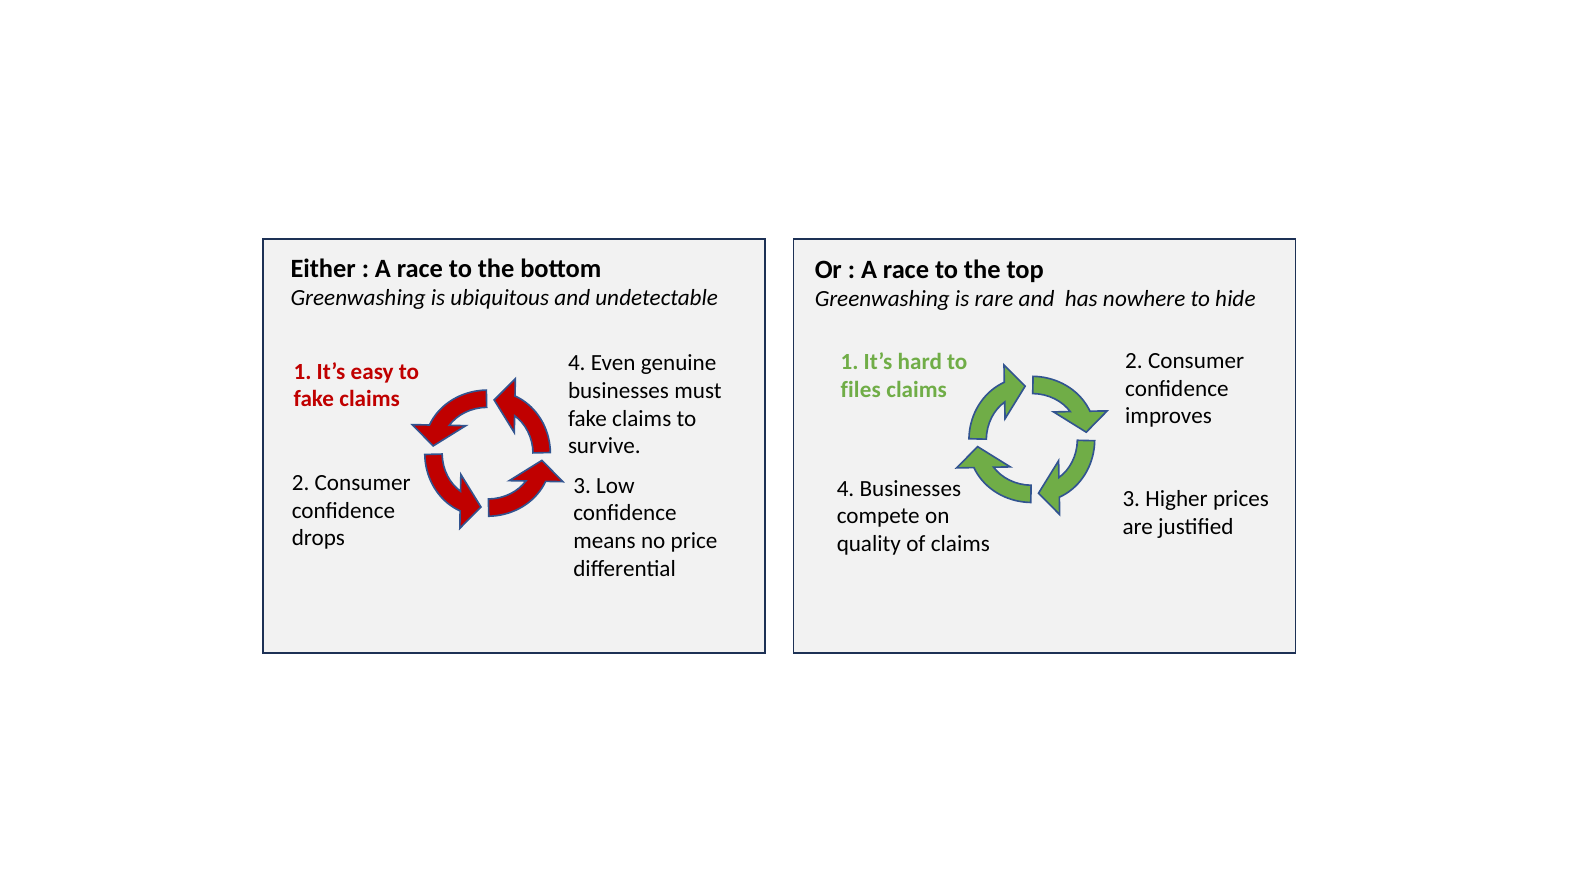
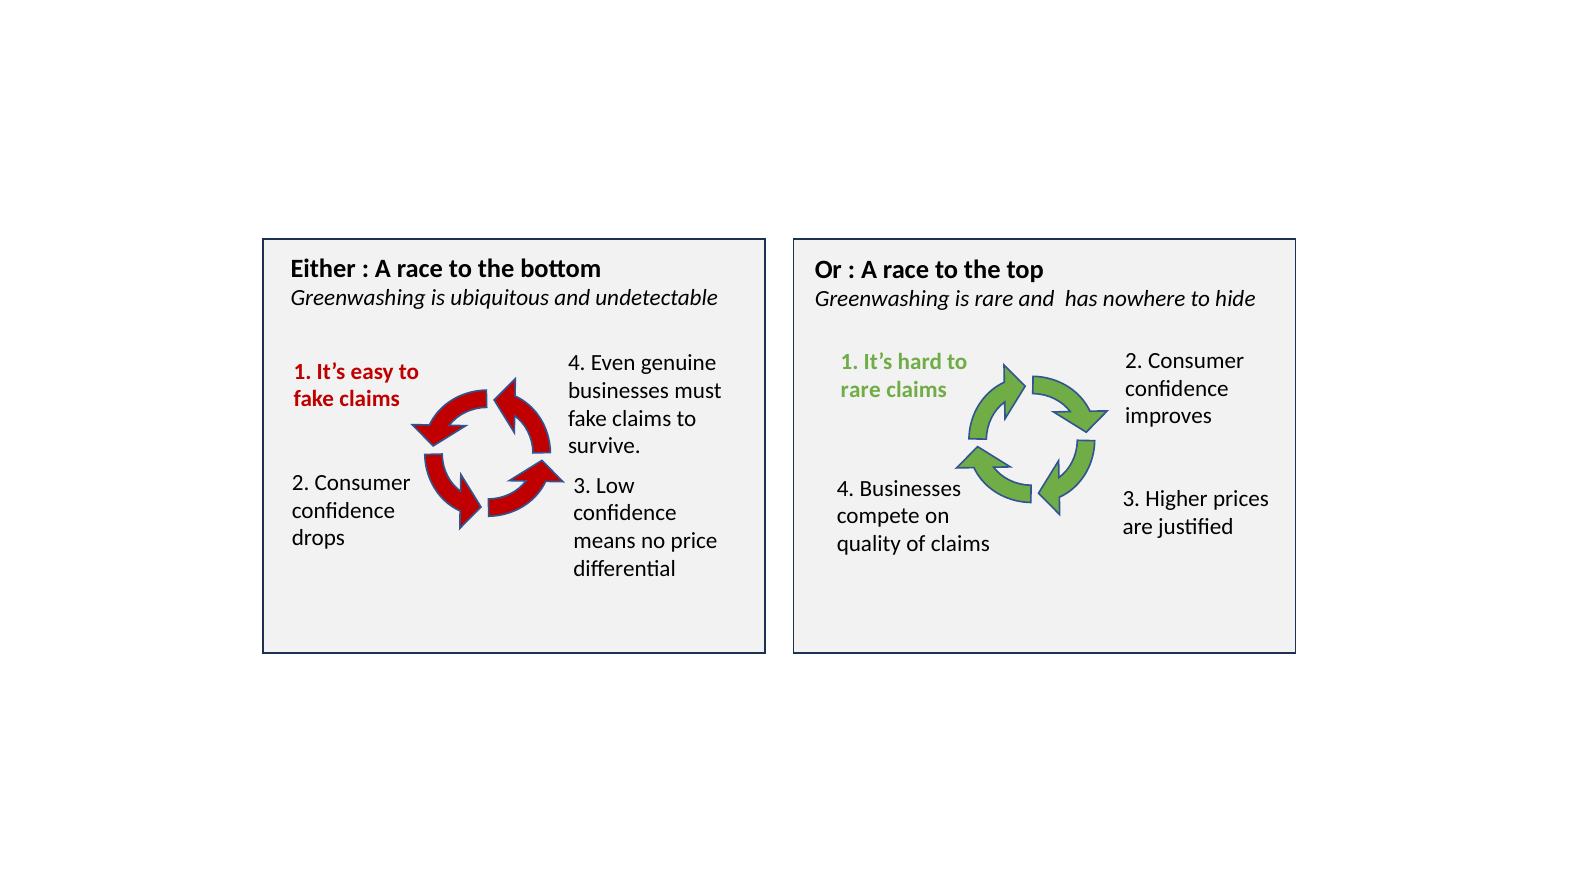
files at (861, 390): files -> rare
